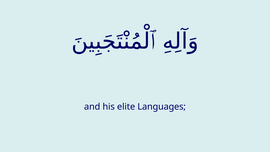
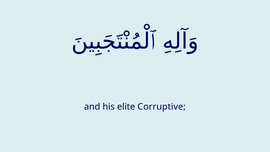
Languages: Languages -> Corruptive
